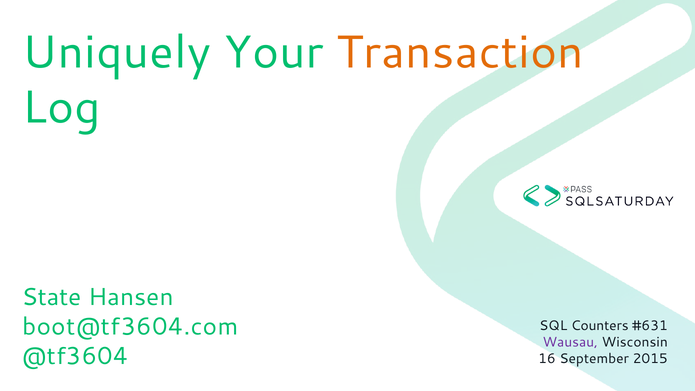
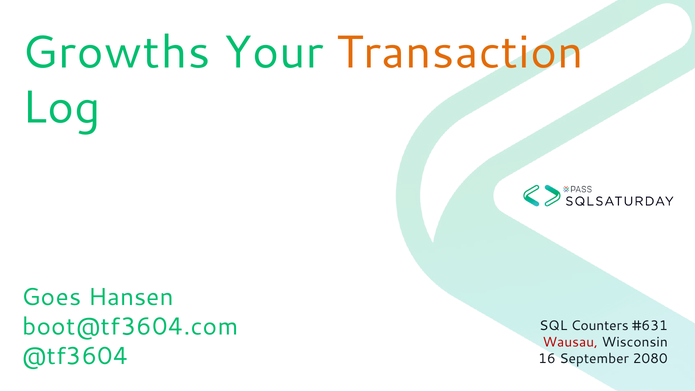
Uniquely: Uniquely -> Growths
State: State -> Goes
Wausau colour: purple -> red
2015: 2015 -> 2080
